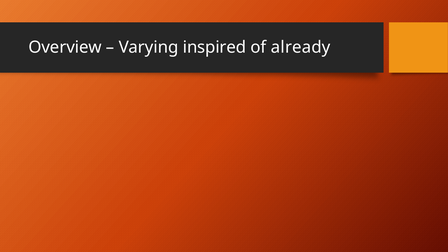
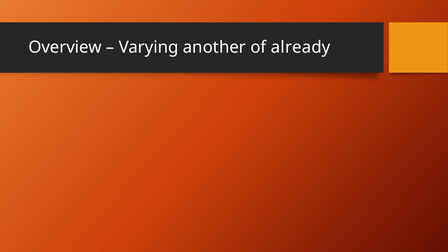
inspired: inspired -> another
